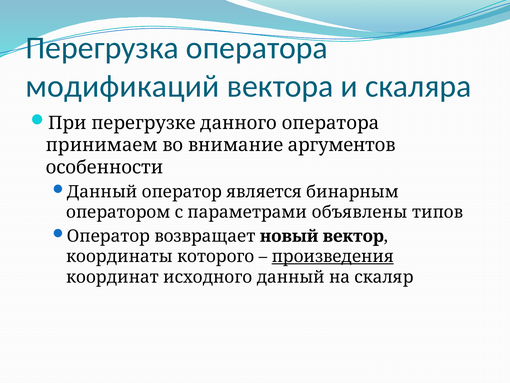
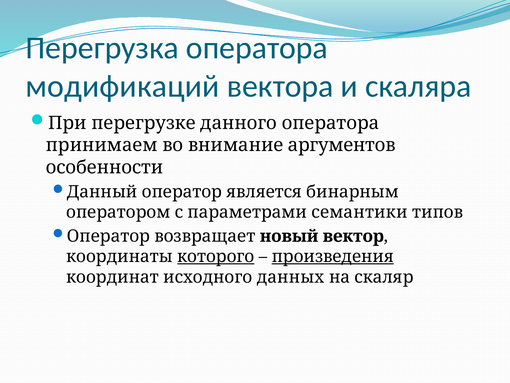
объявлены: объявлены -> семантики
которого underline: none -> present
исходного данный: данный -> данных
